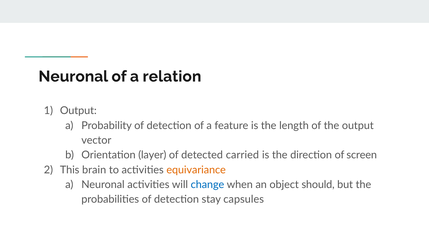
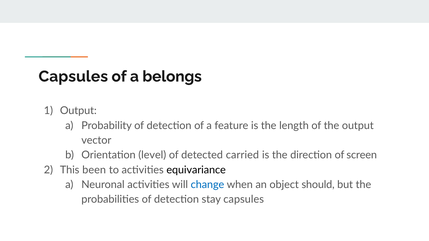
Neuronal at (73, 77): Neuronal -> Capsules
relation: relation -> belongs
layer: layer -> level
brain: brain -> been
equivariance colour: orange -> black
